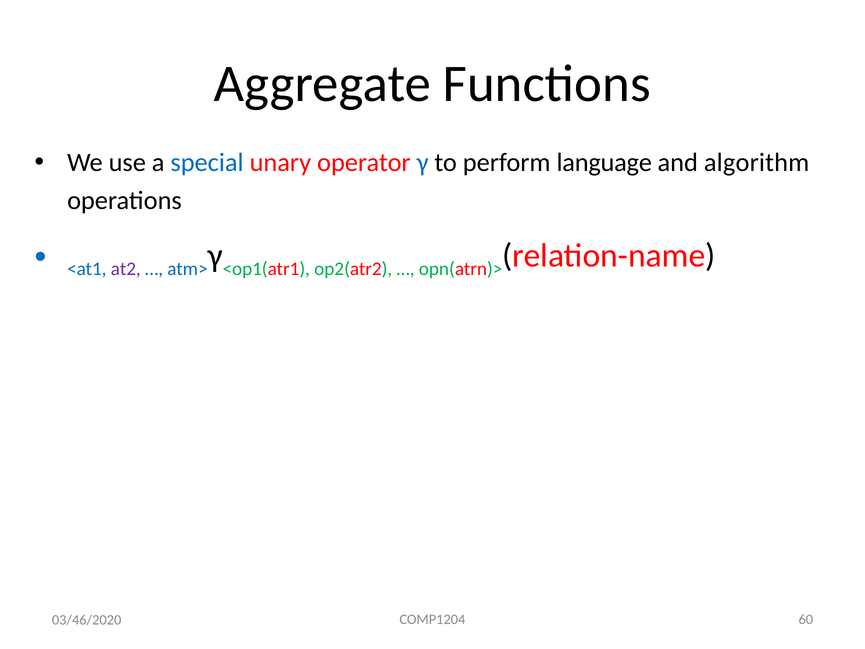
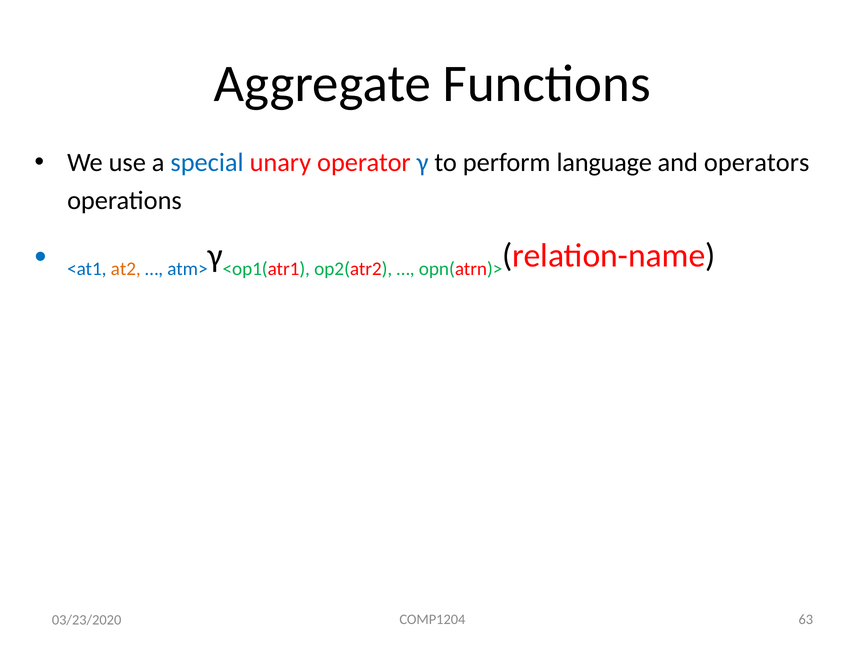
algorithm: algorithm -> operators
at2 colour: purple -> orange
60: 60 -> 63
03/46/2020: 03/46/2020 -> 03/23/2020
